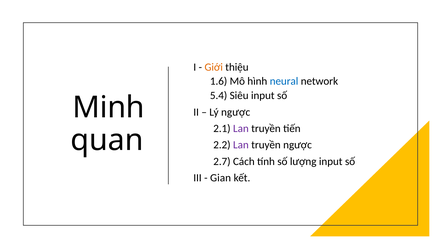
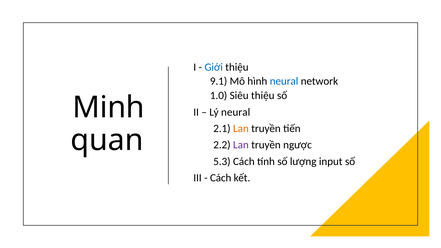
Giới colour: orange -> blue
1.6: 1.6 -> 9.1
5.4: 5.4 -> 1.0
Siêu input: input -> thiệu
Lý ngược: ngược -> neural
Lan at (241, 129) colour: purple -> orange
2.7: 2.7 -> 5.3
Gian at (221, 178): Gian -> Cách
